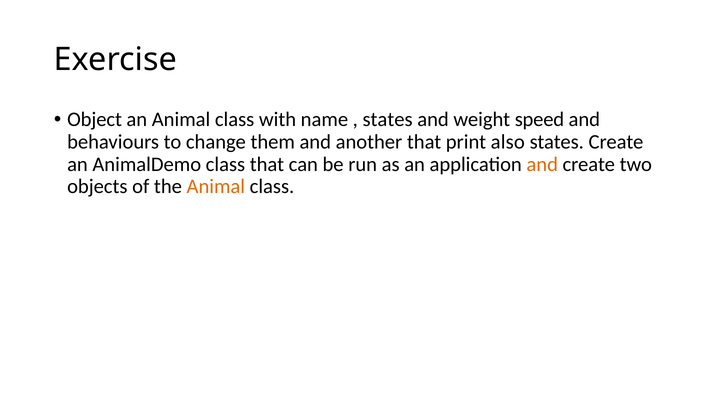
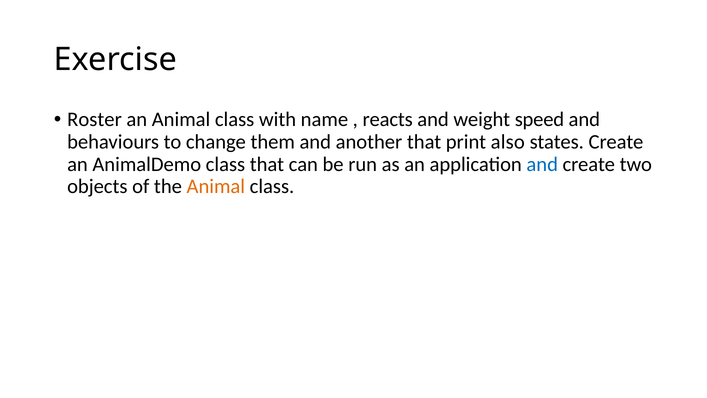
Object: Object -> Roster
states at (388, 120): states -> reacts
and at (542, 164) colour: orange -> blue
